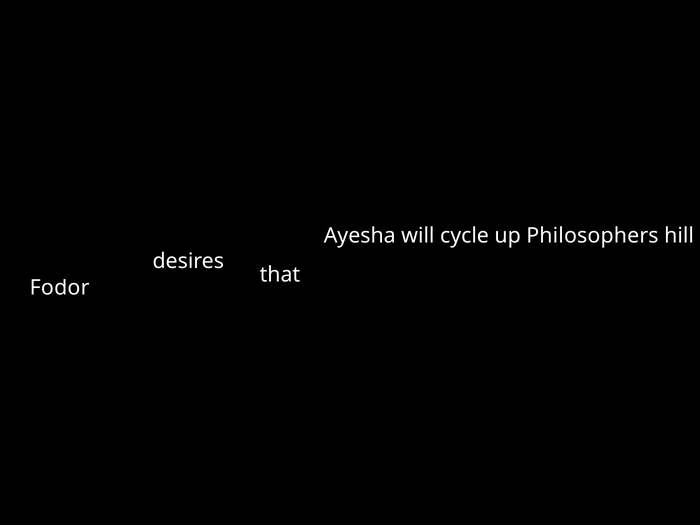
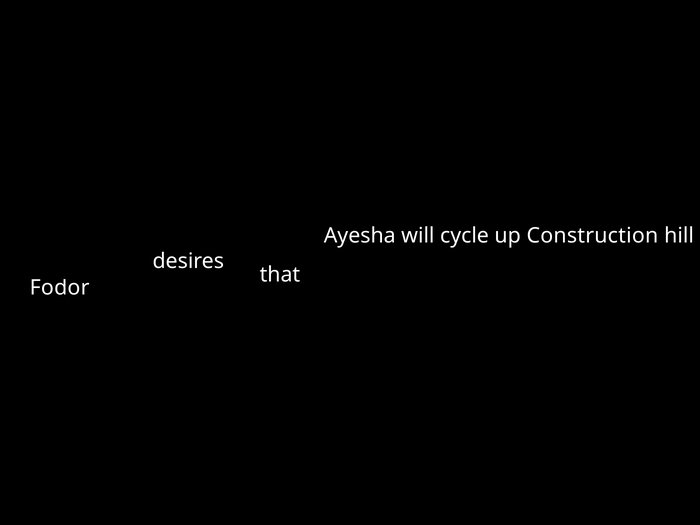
Philosophers: Philosophers -> Construction
